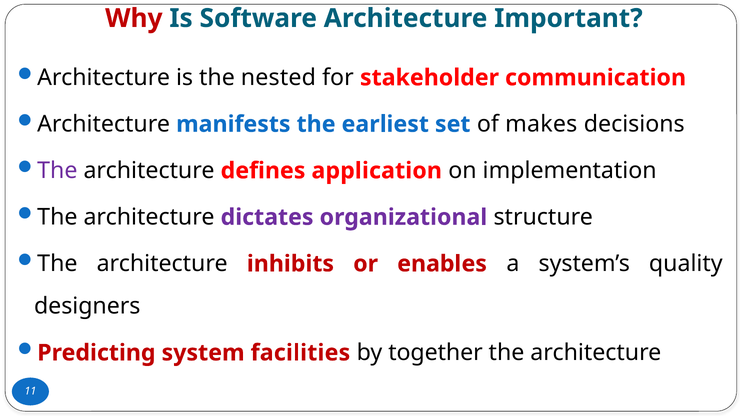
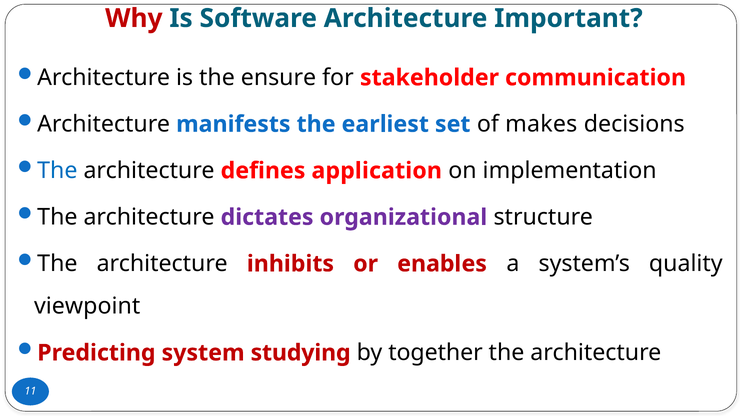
nested: nested -> ensure
The at (57, 171) colour: purple -> blue
designers: designers -> viewpoint
facilities: facilities -> studying
